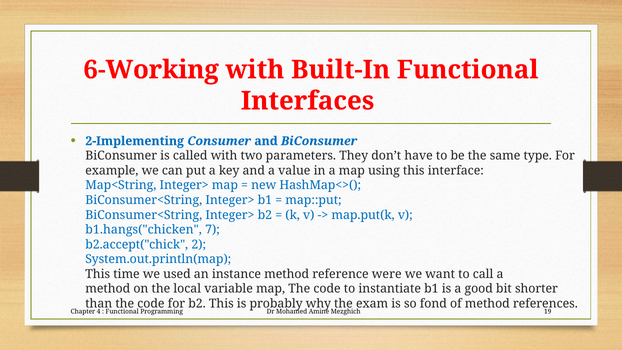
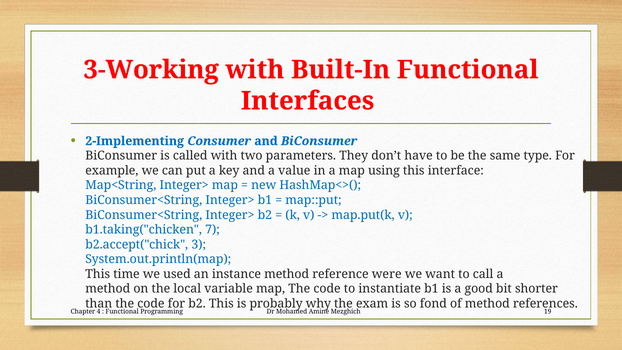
6-Working: 6-Working -> 3-Working
b1.hangs("chicken: b1.hangs("chicken -> b1.taking("chicken
2: 2 -> 3
